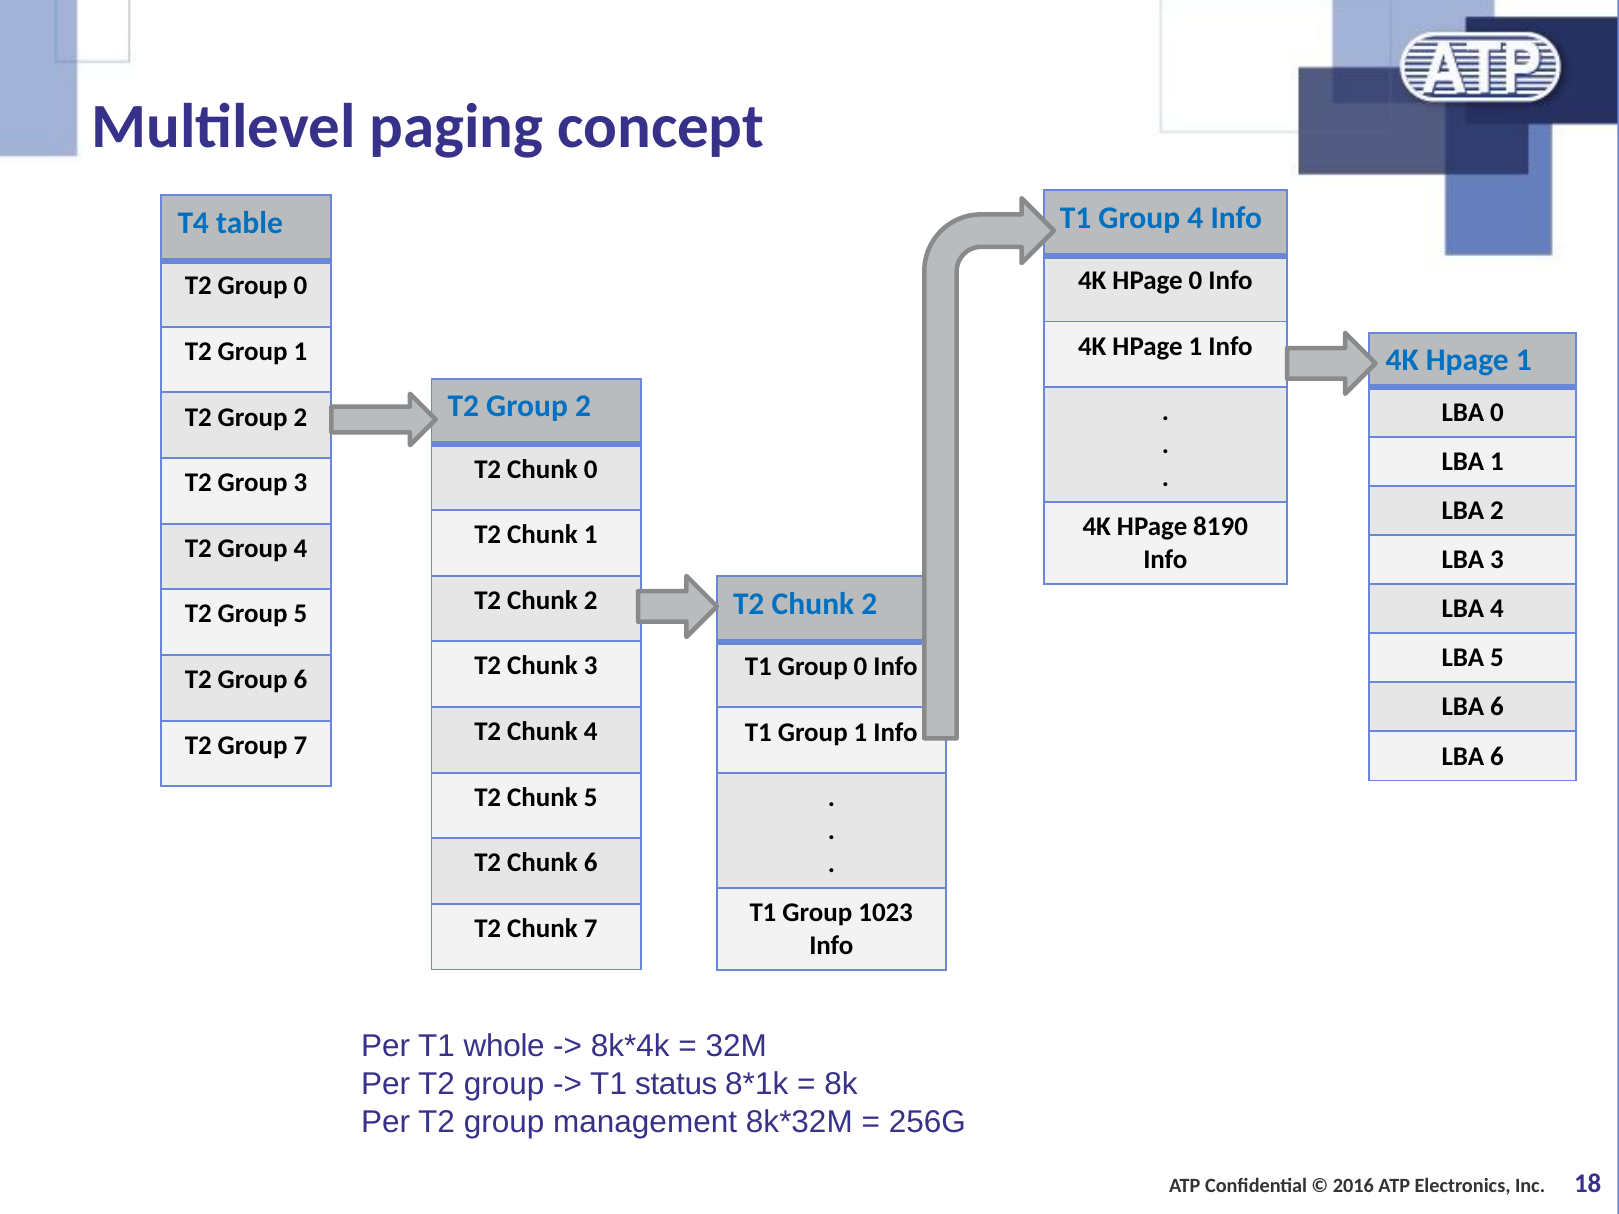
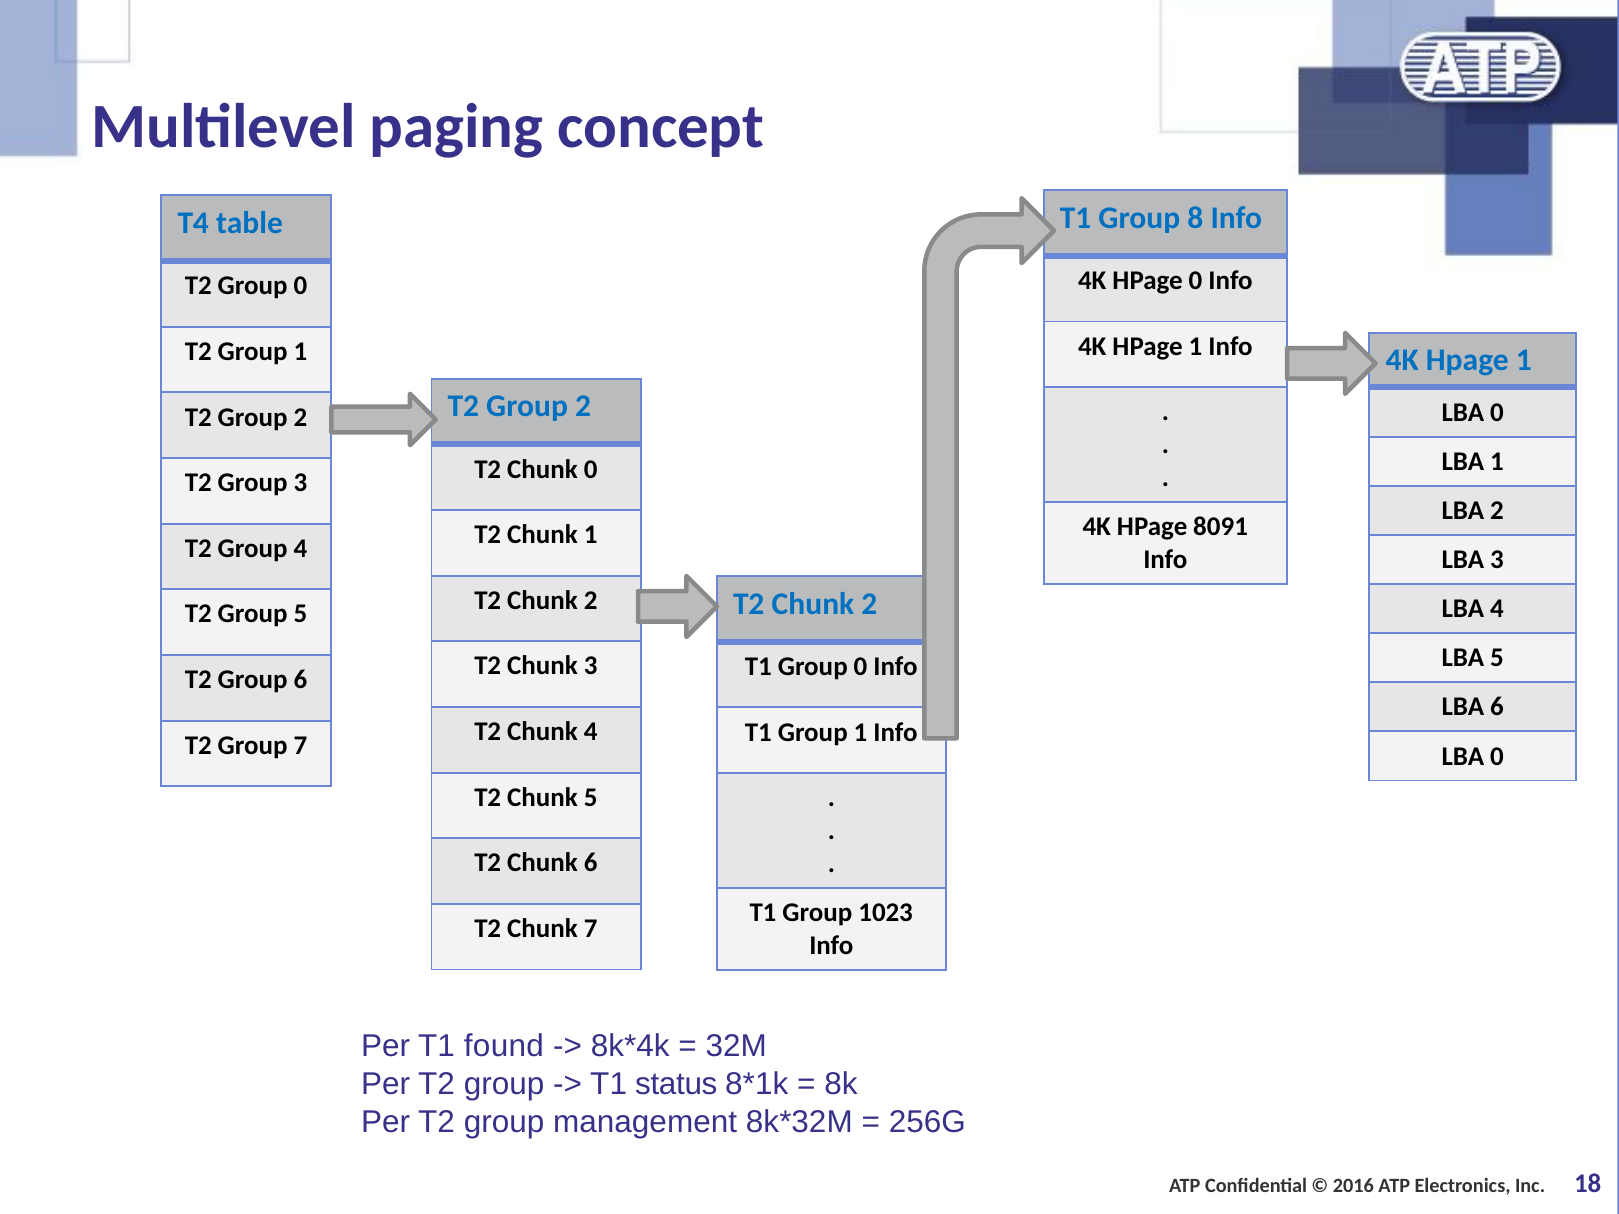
T1 Group 4: 4 -> 8
8190: 8190 -> 8091
6 at (1497, 756): 6 -> 0
whole: whole -> found
